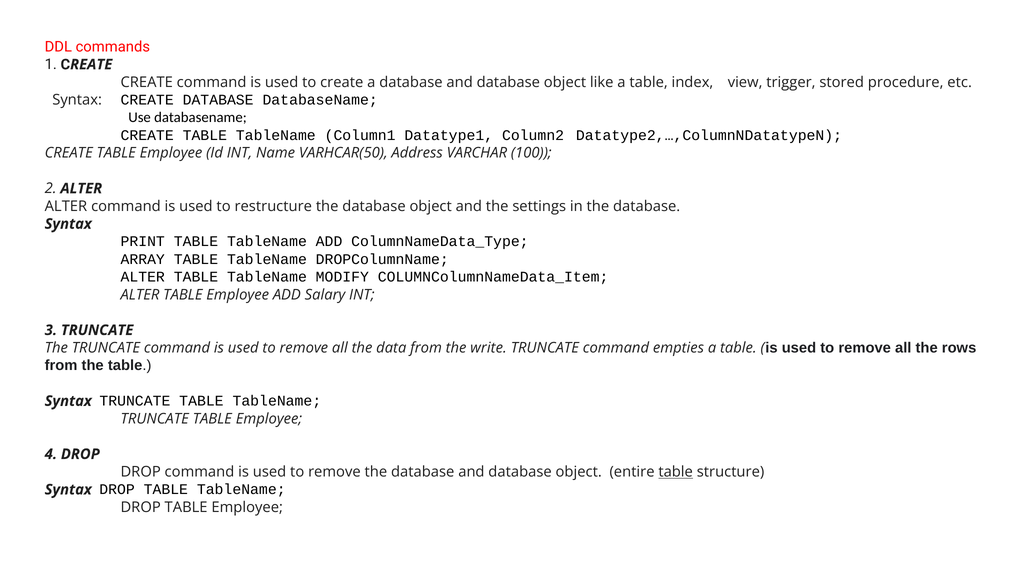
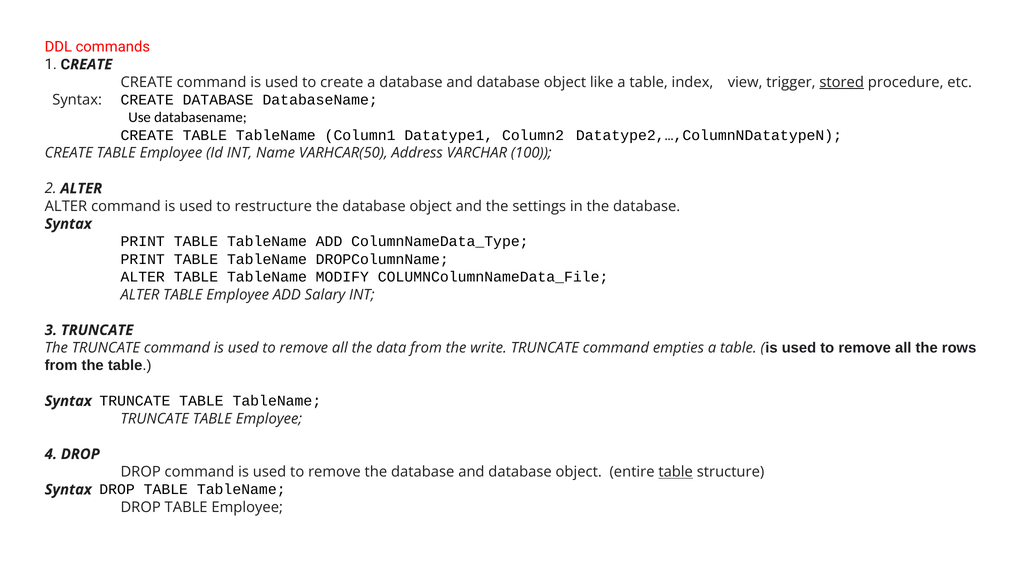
stored underline: none -> present
ARRAY at (143, 259): ARRAY -> PRINT
COLUMNColumnNameData_Item: COLUMNColumnNameData_Item -> COLUMNColumnNameData_File
